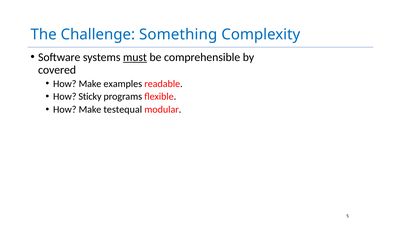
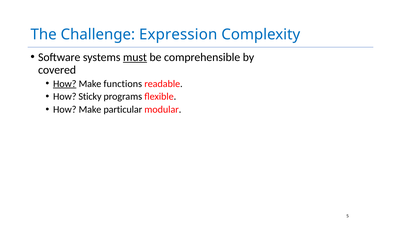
Something: Something -> Expression
How at (65, 84) underline: none -> present
examples: examples -> functions
testequal: testequal -> particular
